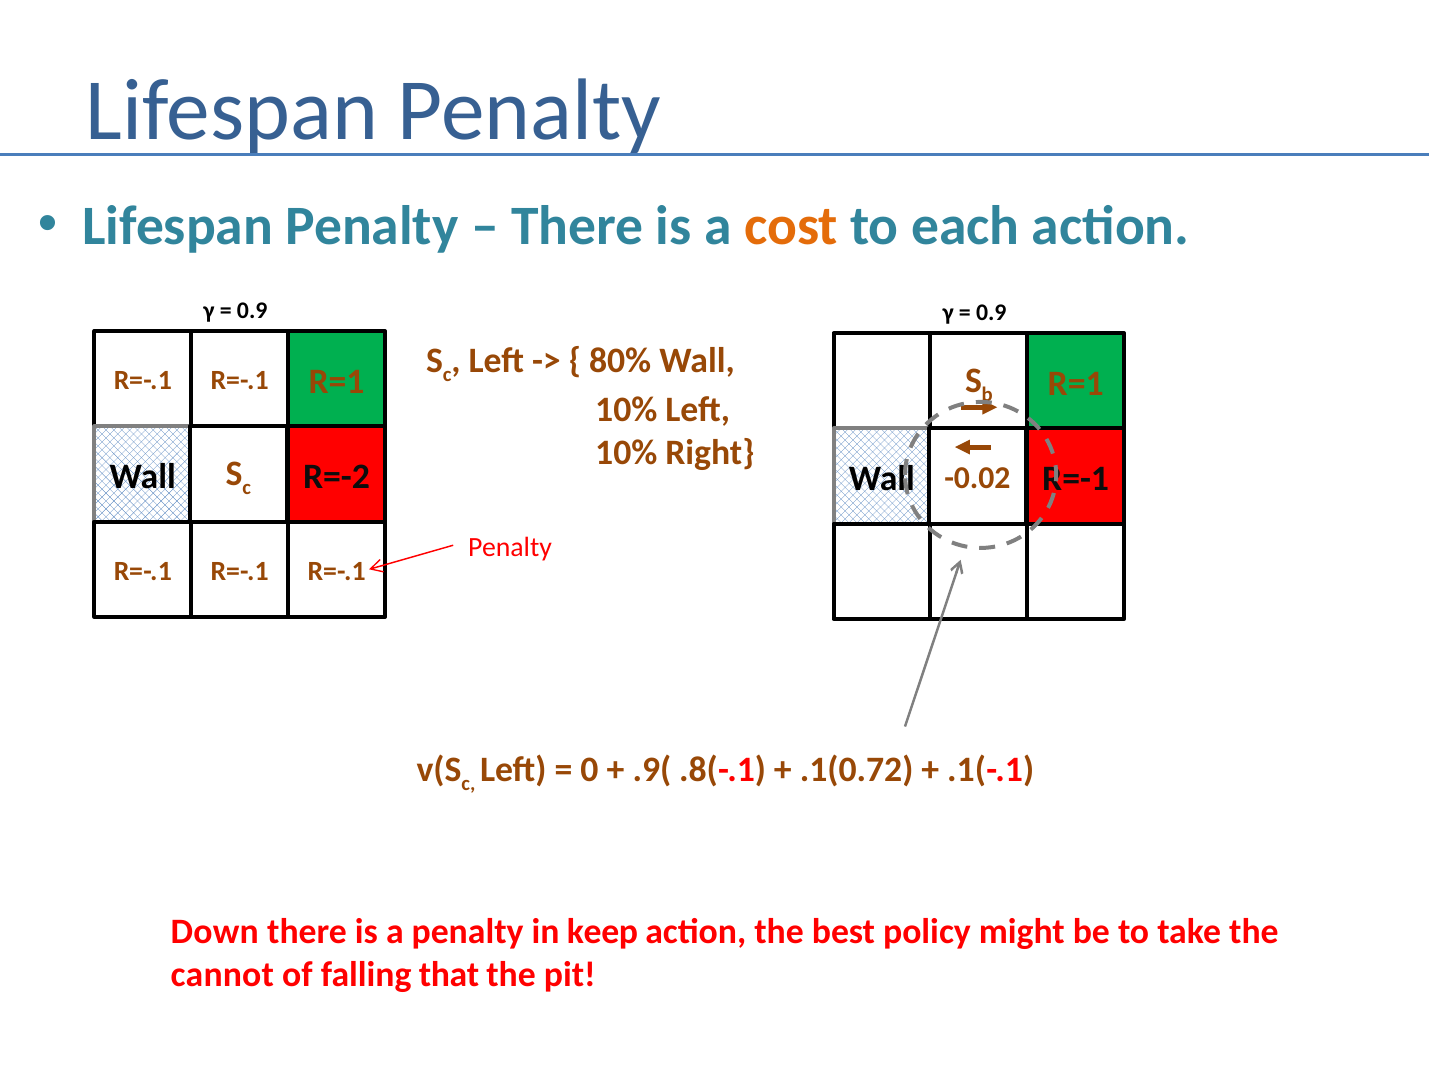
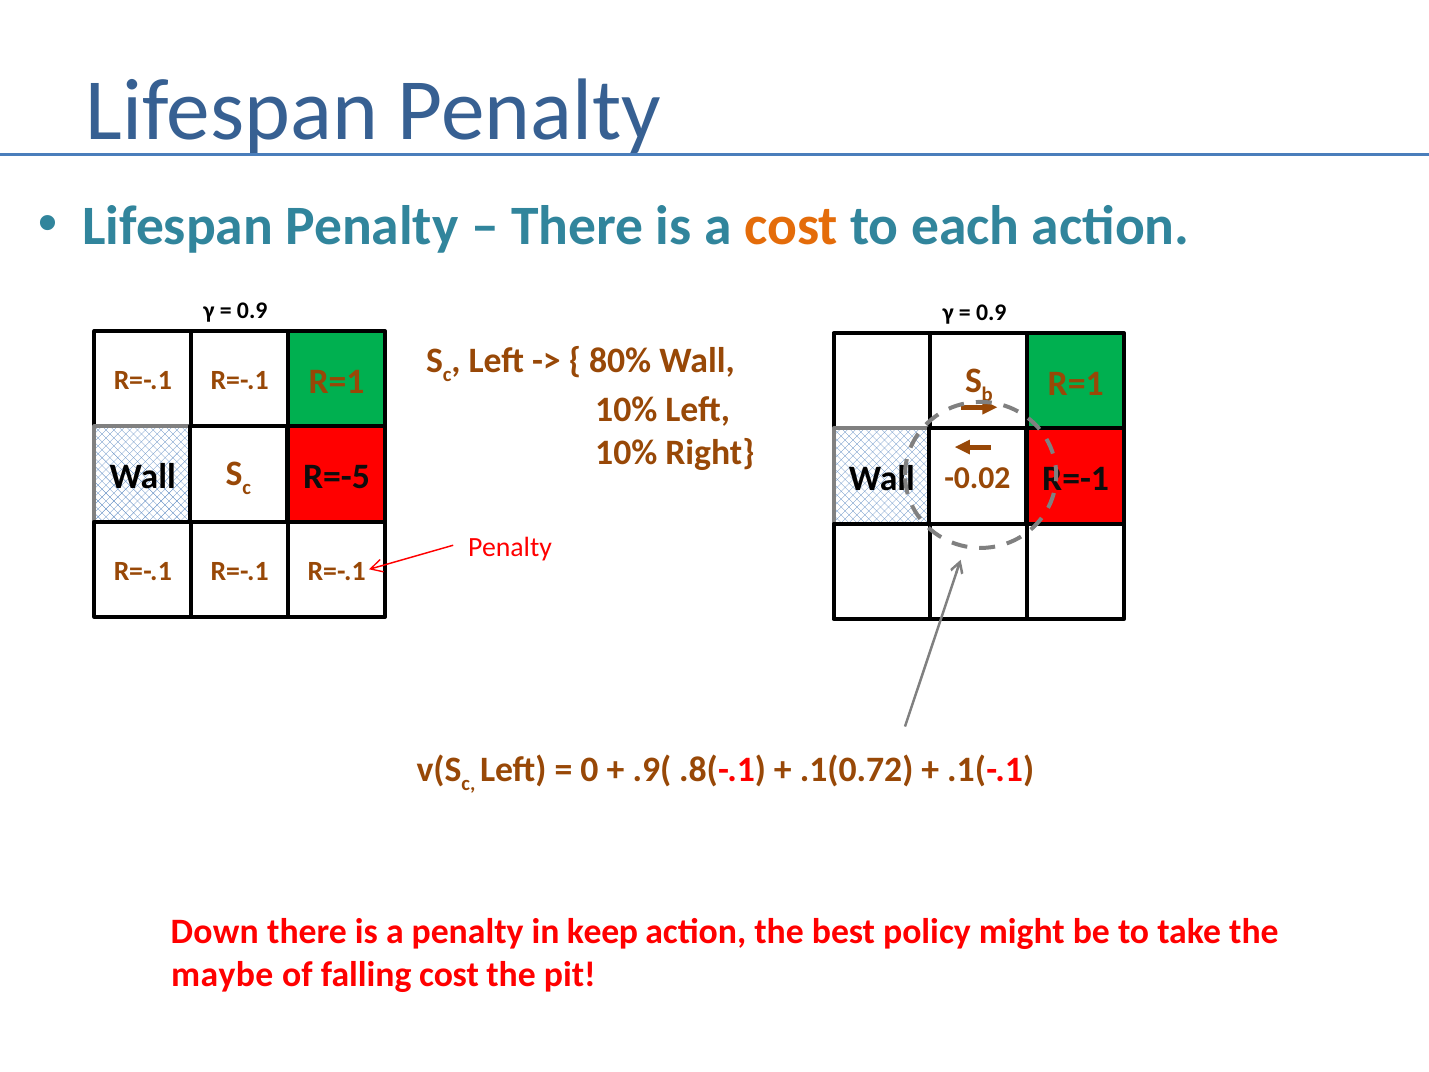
R=-2: R=-2 -> R=-5
cannot: cannot -> maybe
falling that: that -> cost
